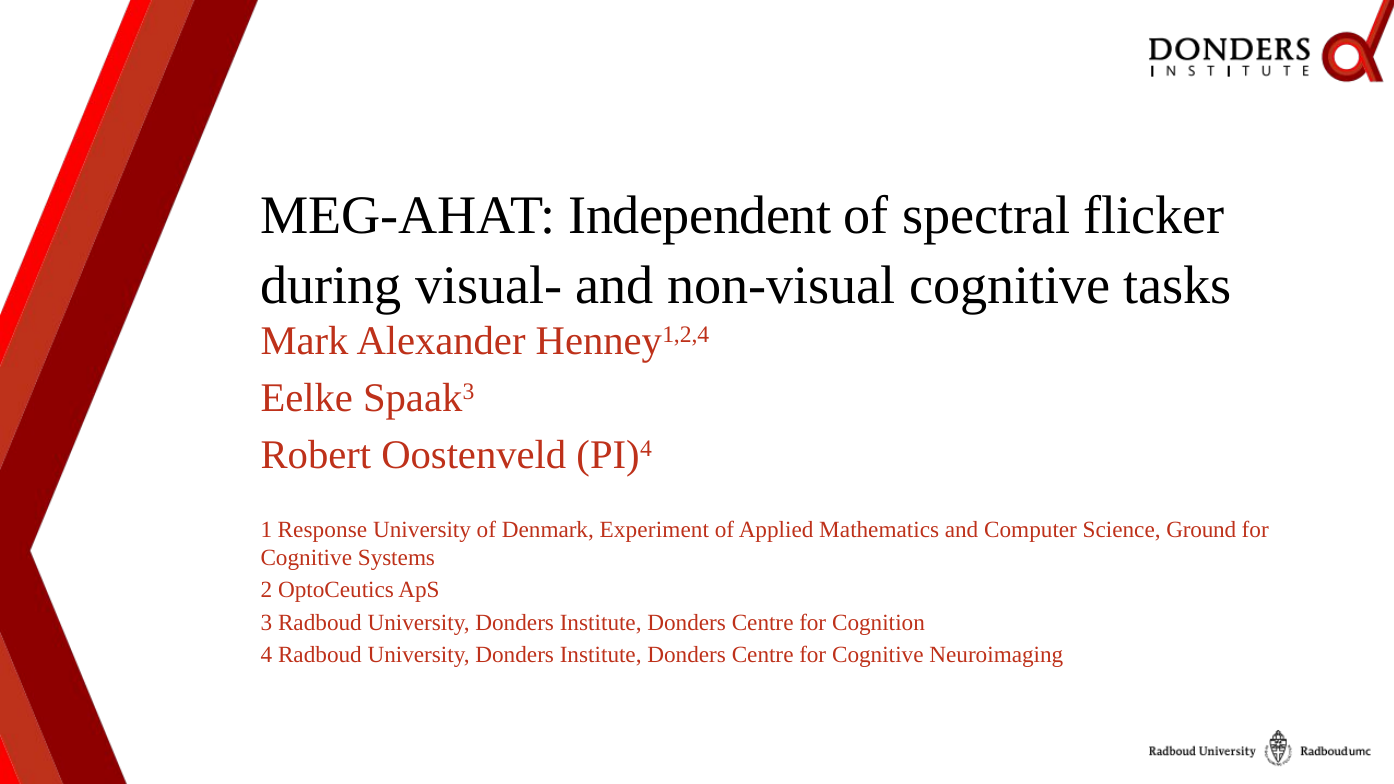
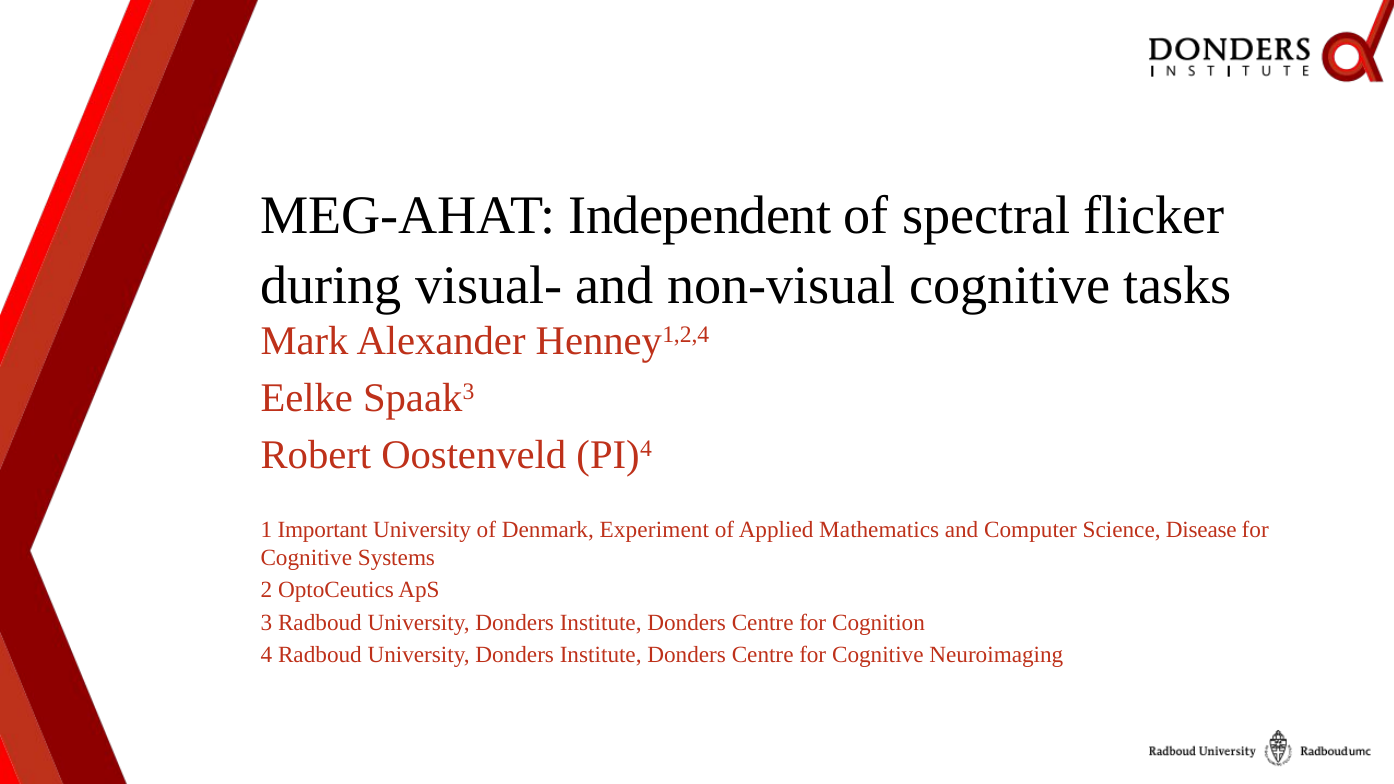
Response: Response -> Important
Ground: Ground -> Disease
